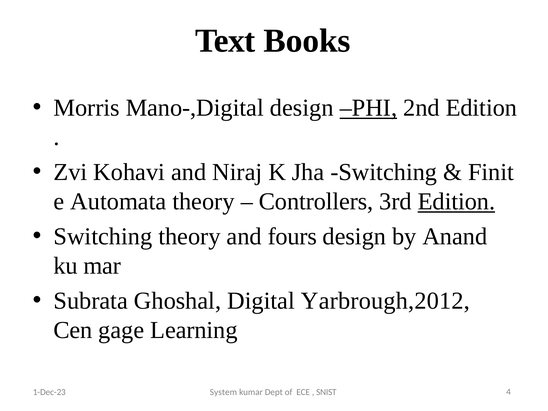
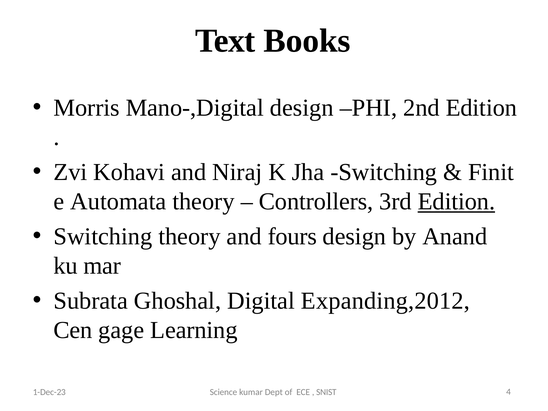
PHI underline: present -> none
Yarbrough,2012: Yarbrough,2012 -> Expanding,2012
System: System -> Science
